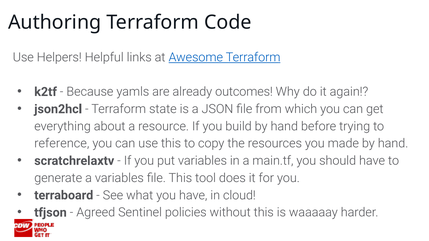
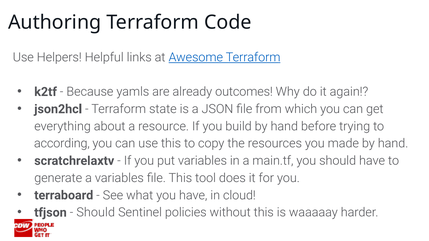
reference: reference -> according
Agreed at (96, 213): Agreed -> Should
